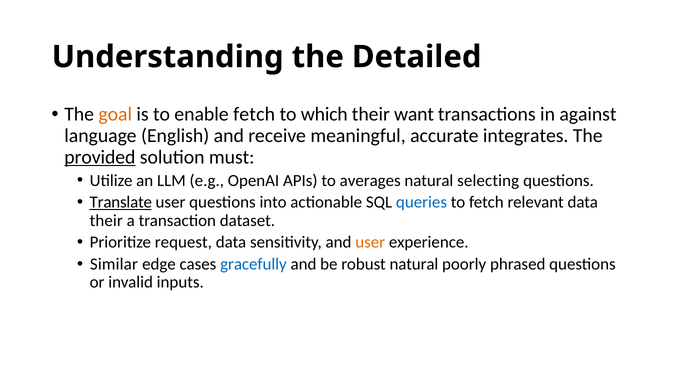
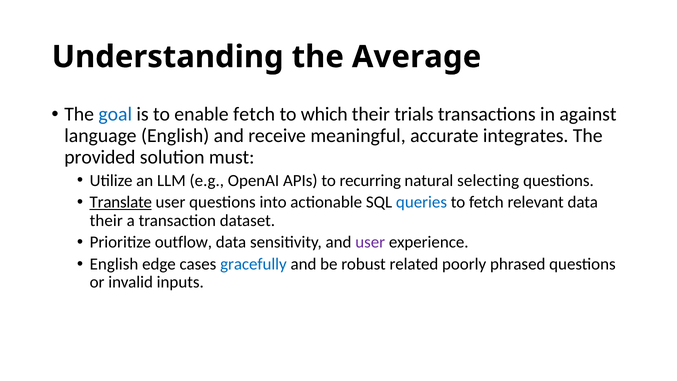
Detailed: Detailed -> Average
goal colour: orange -> blue
want: want -> trials
provided underline: present -> none
averages: averages -> recurring
request: request -> outflow
user at (370, 242) colour: orange -> purple
Similar at (114, 264): Similar -> English
robust natural: natural -> related
